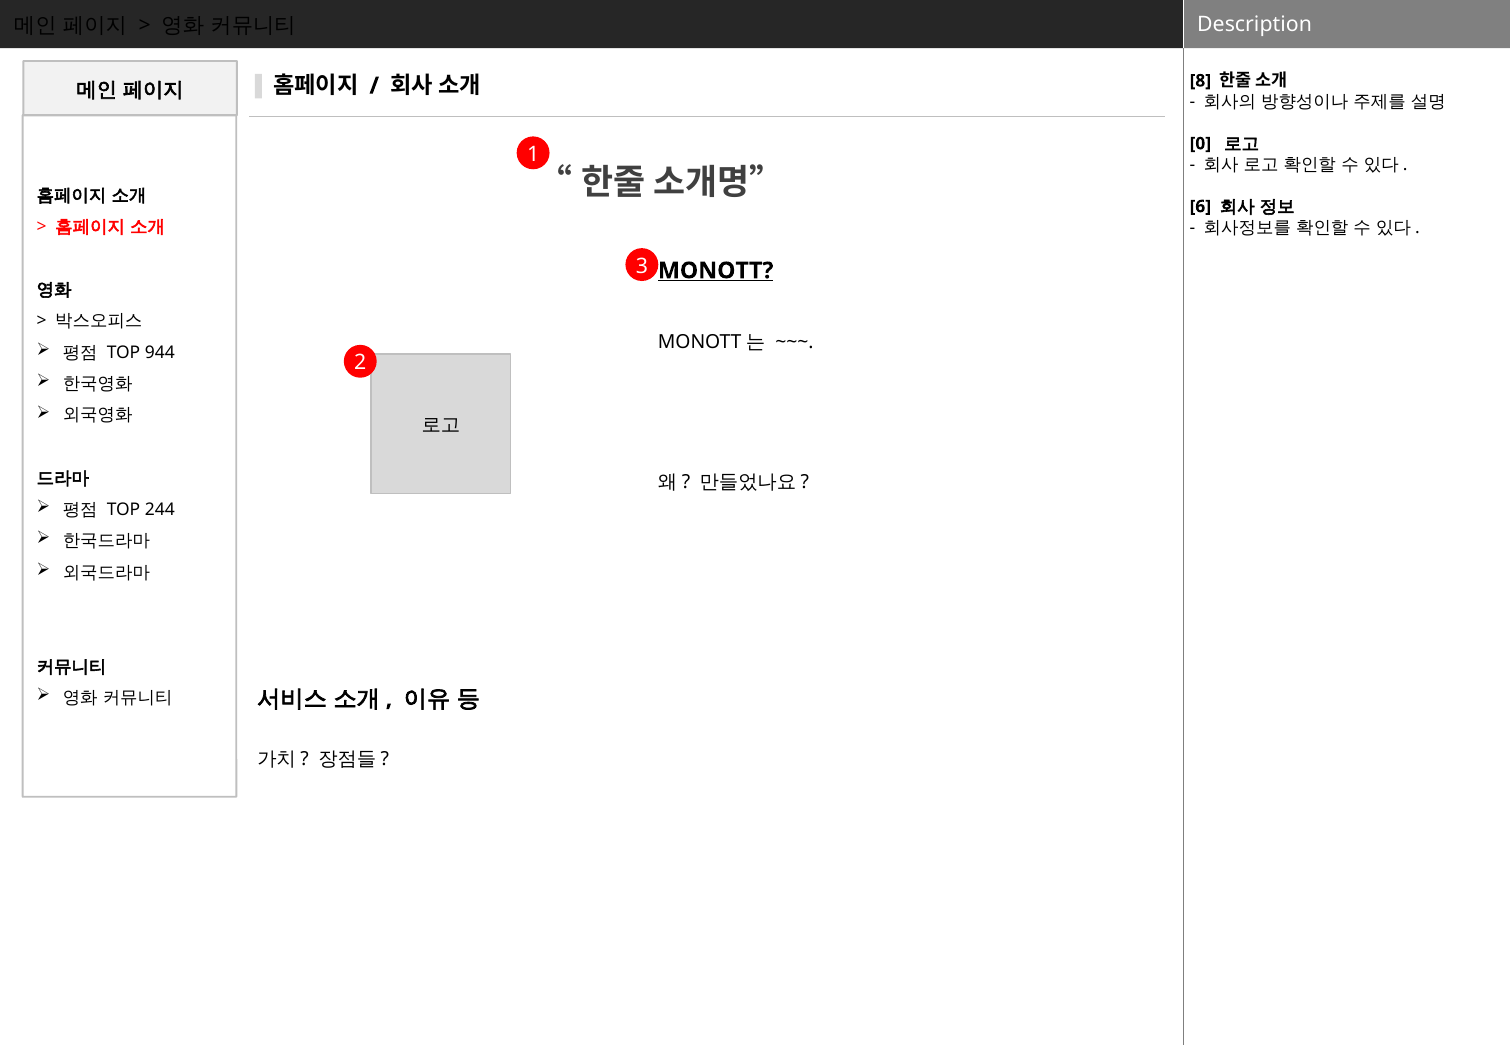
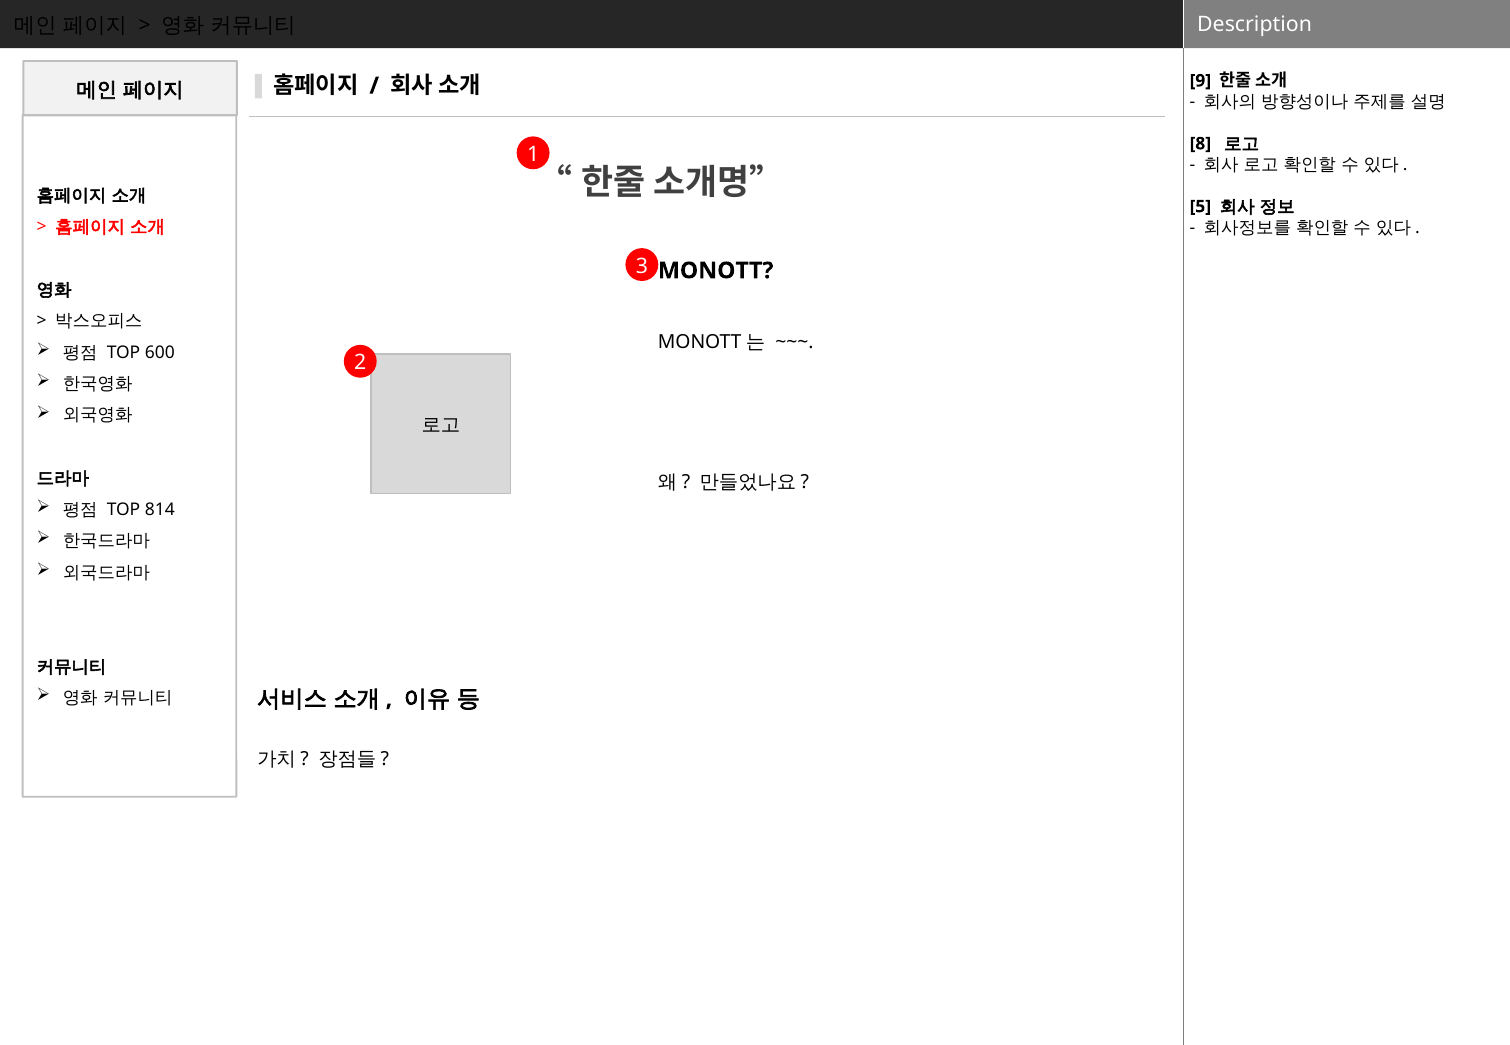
8: 8 -> 9
0: 0 -> 8
6: 6 -> 5
MONOTT underline: present -> none
944: 944 -> 600
244: 244 -> 814
